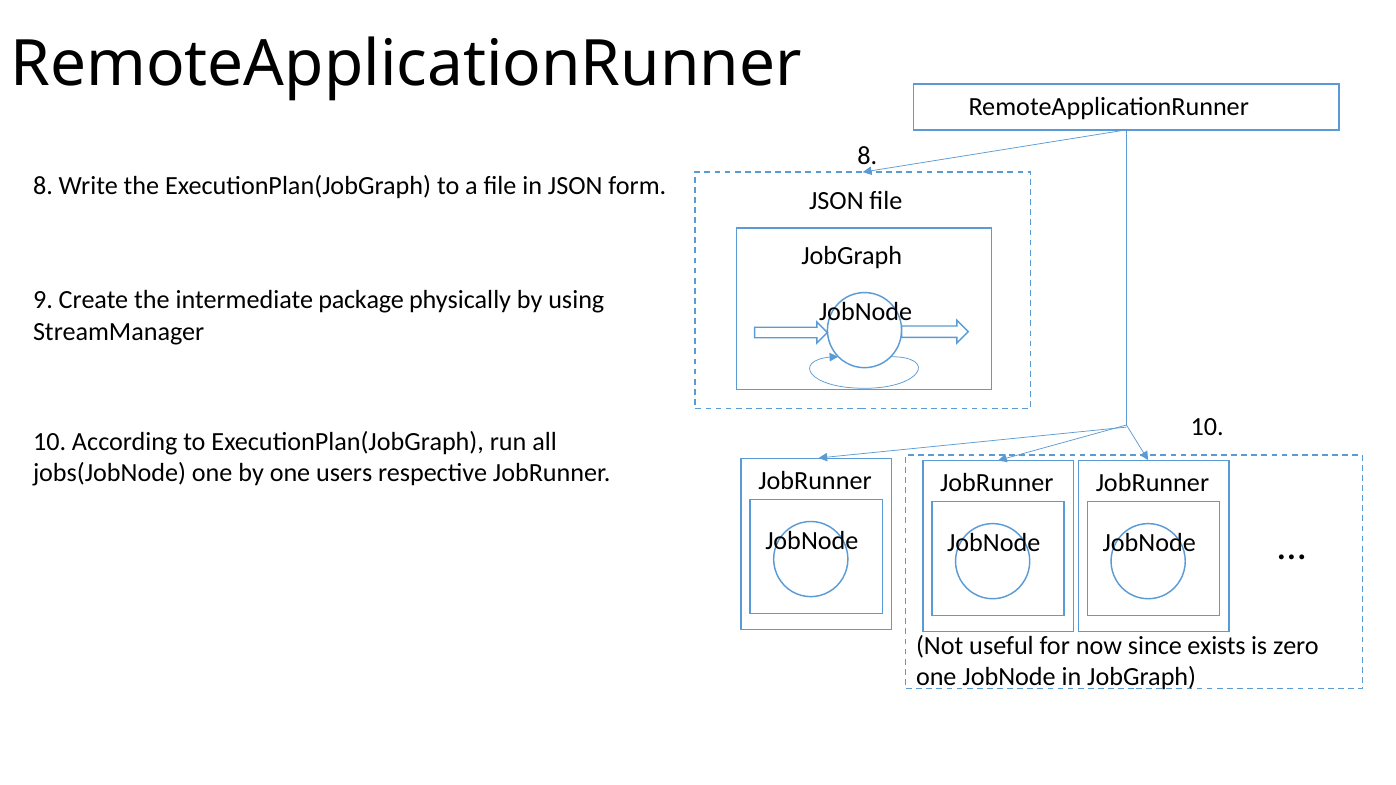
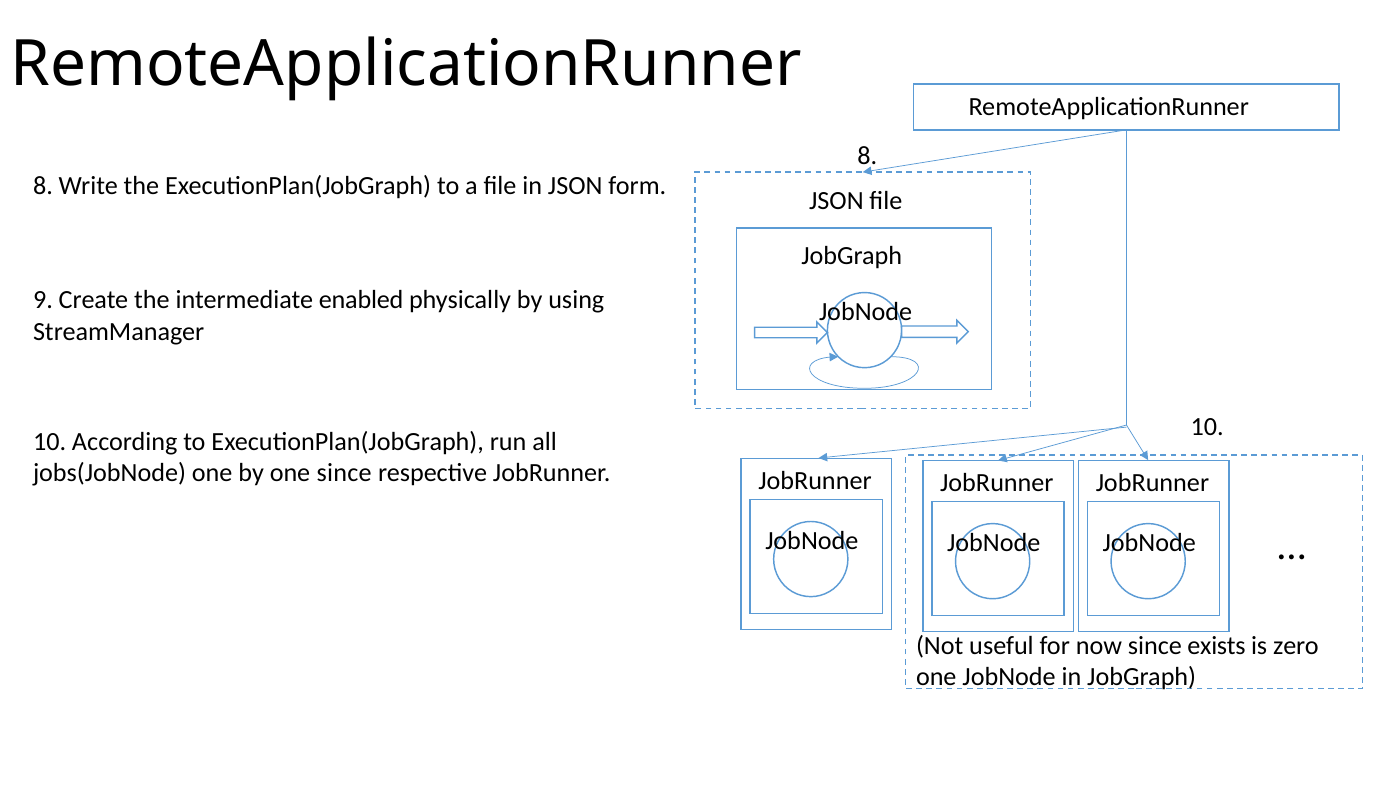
package: package -> enabled
one users: users -> since
